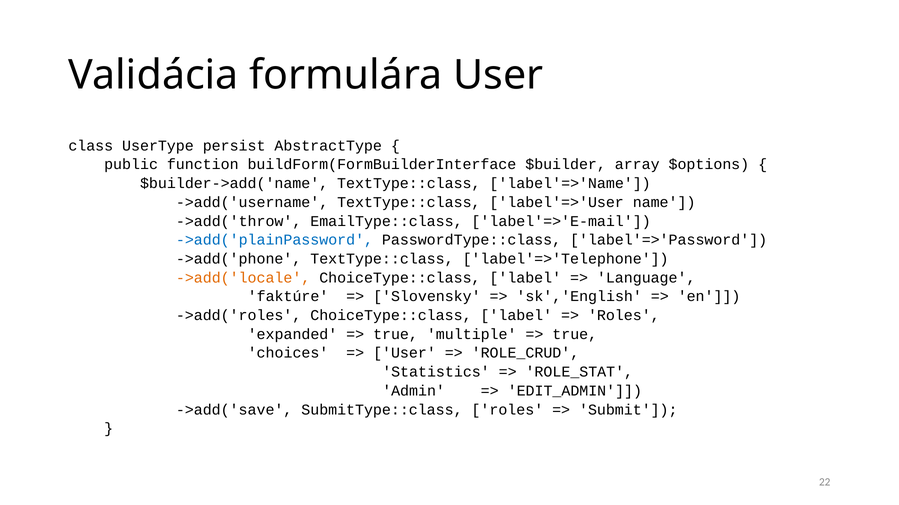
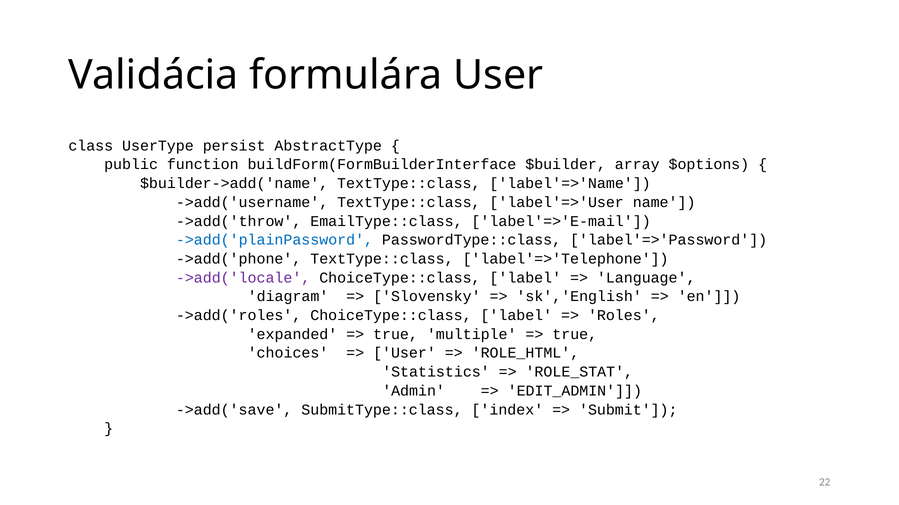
->add('locale colour: orange -> purple
faktúre: faktúre -> diagram
ROLE_CRUD: ROLE_CRUD -> ROLE_HTML
SubmitType::class roles: roles -> index
